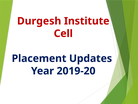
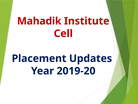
Durgesh: Durgesh -> Mahadik
